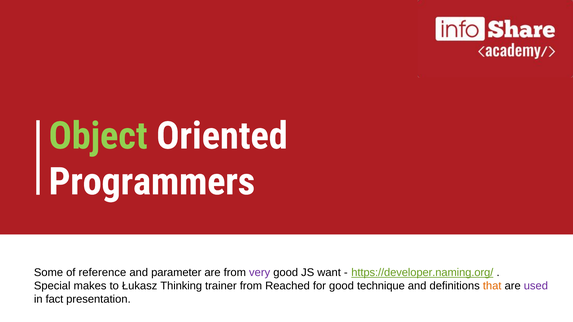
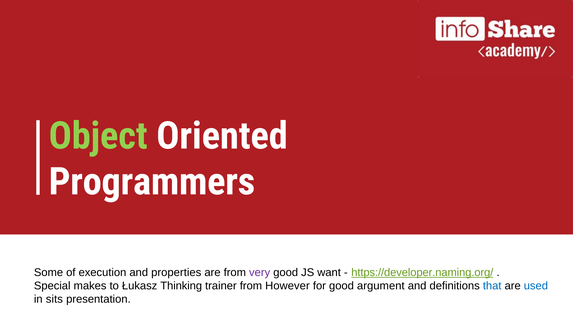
reference: reference -> execution
parameter: parameter -> properties
Reached: Reached -> However
technique: technique -> argument
that colour: orange -> blue
used colour: purple -> blue
fact: fact -> sits
